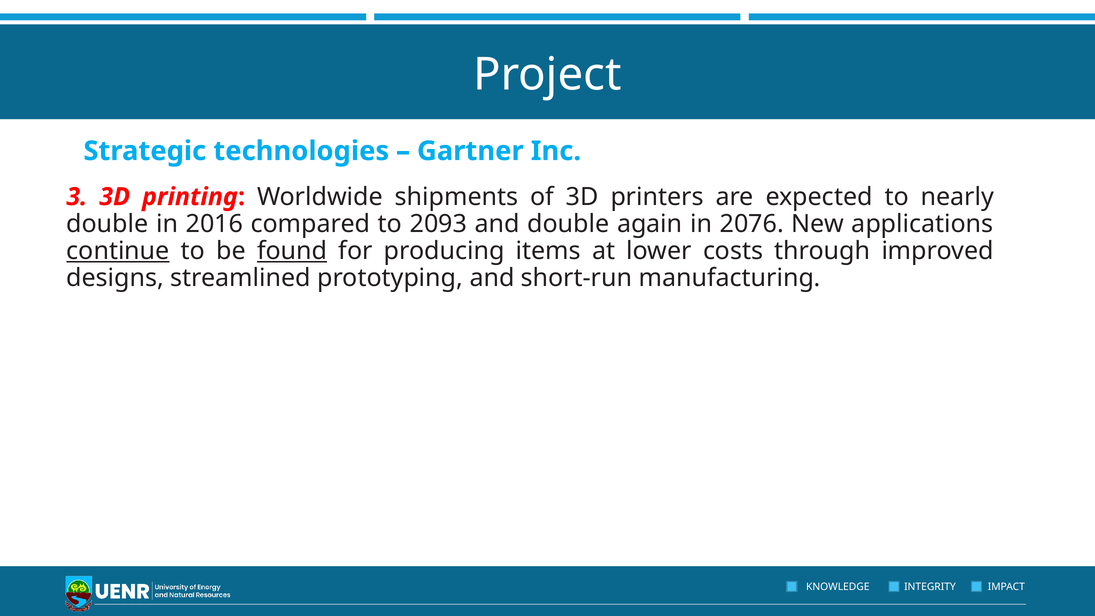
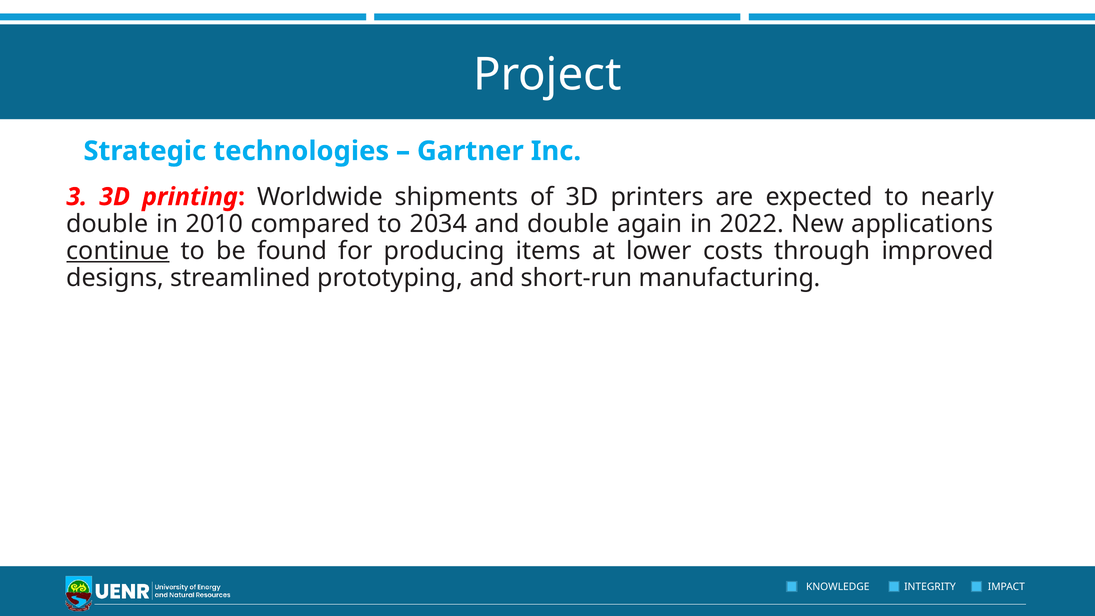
2016: 2016 -> 2010
2093: 2093 -> 2034
2076: 2076 -> 2022
found underline: present -> none
